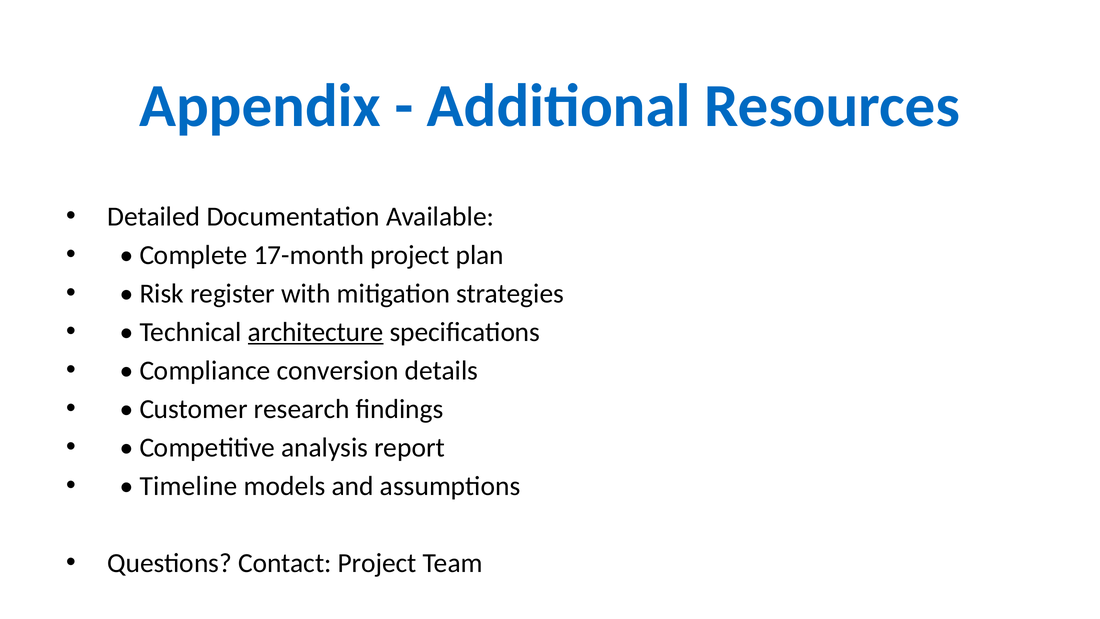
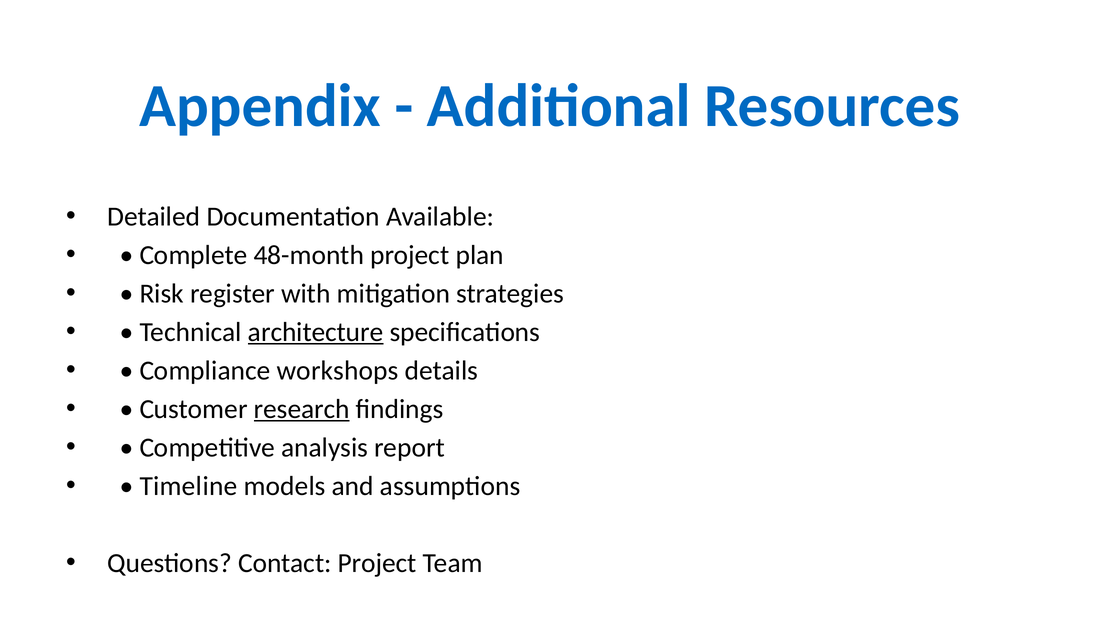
17-month: 17-month -> 48-month
conversion: conversion -> workshops
research underline: none -> present
